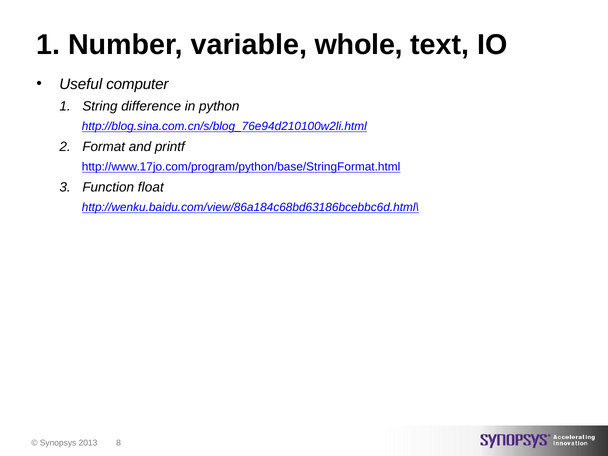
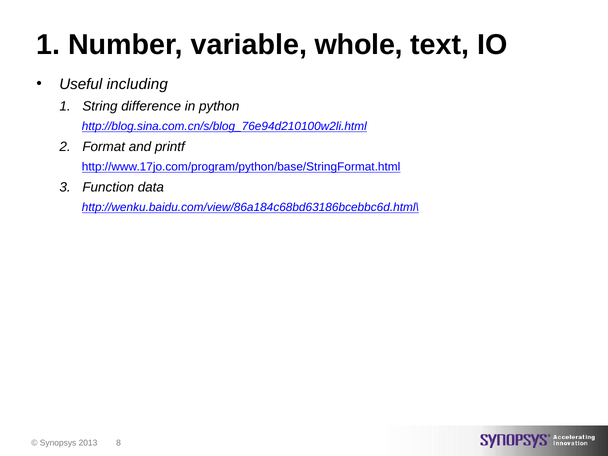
computer: computer -> including
float: float -> data
